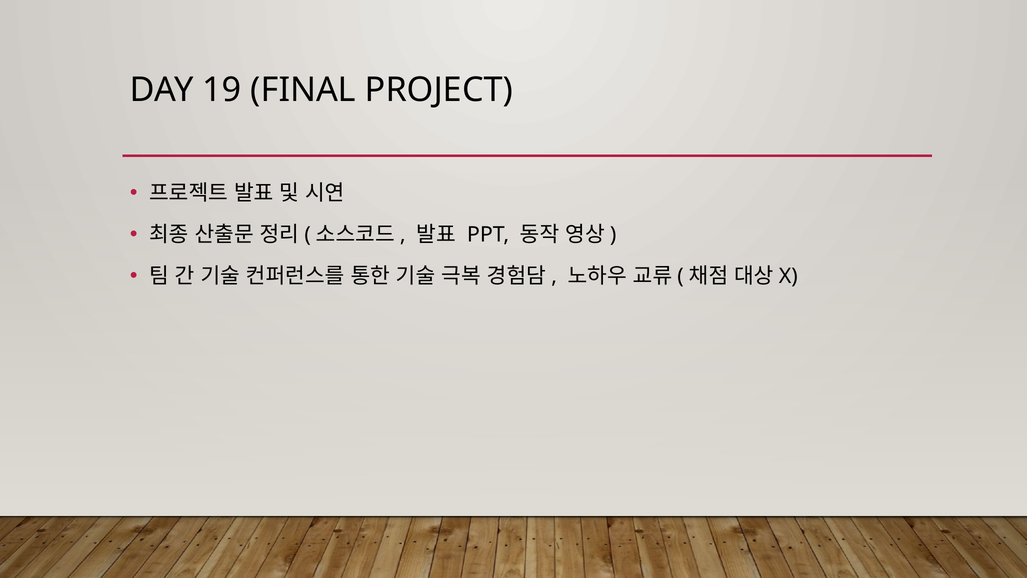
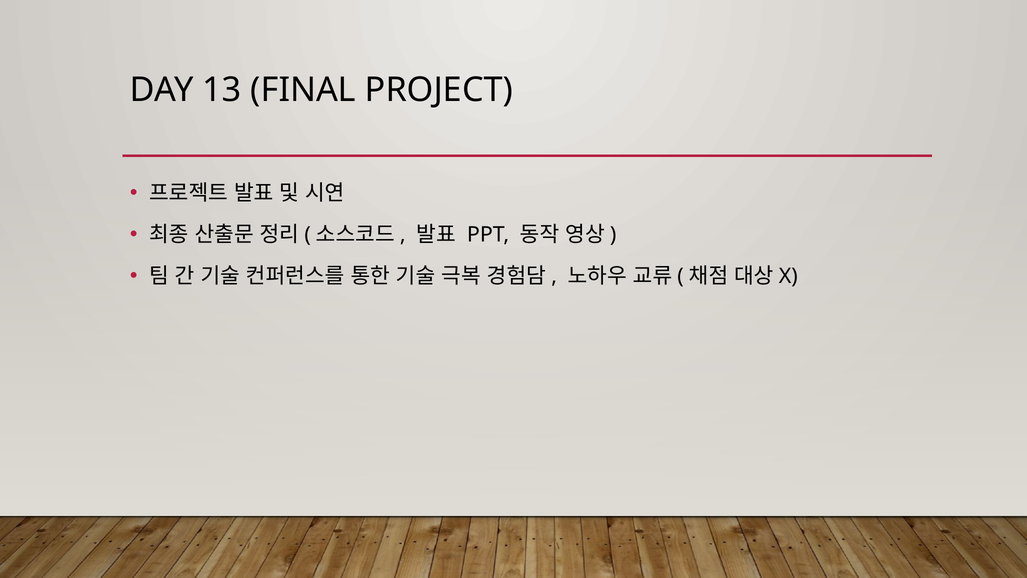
19: 19 -> 13
